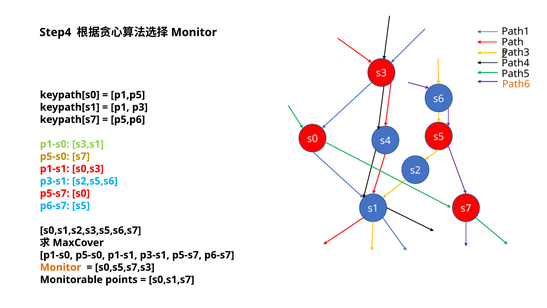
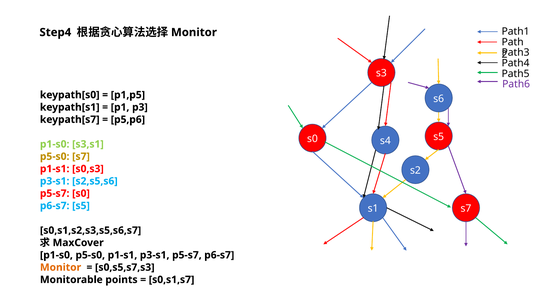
Path6 colour: orange -> purple
